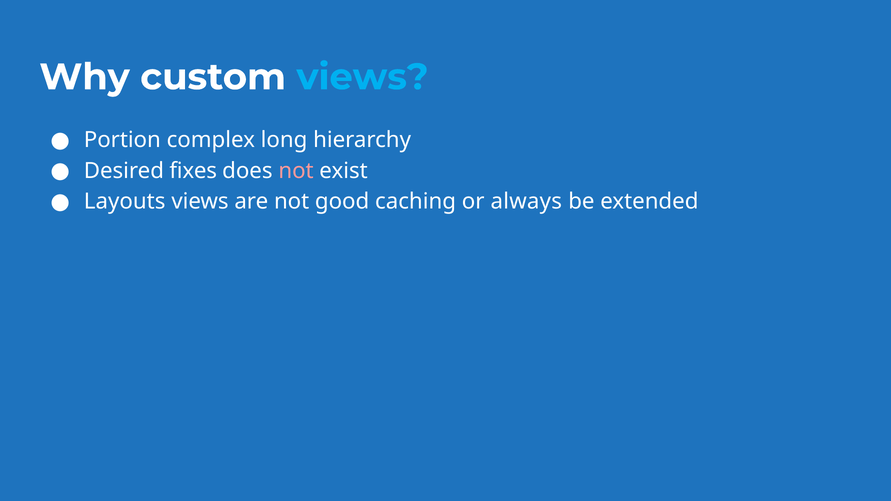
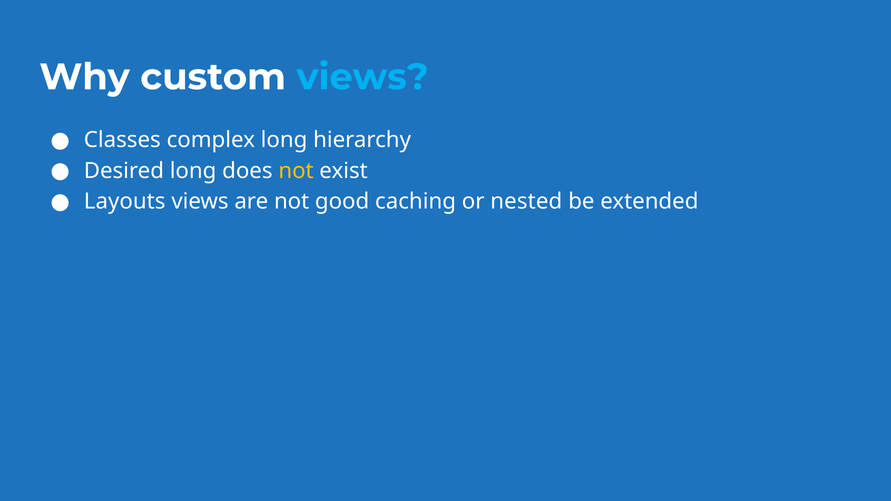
Portion: Portion -> Classes
Desired fixes: fixes -> long
not at (296, 171) colour: pink -> yellow
always: always -> nested
